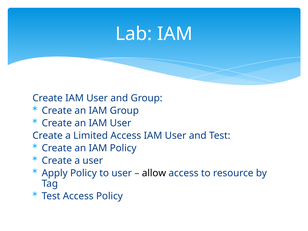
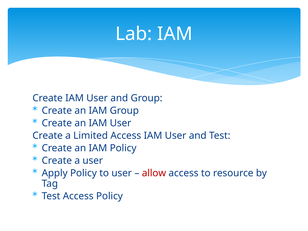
allow colour: black -> red
